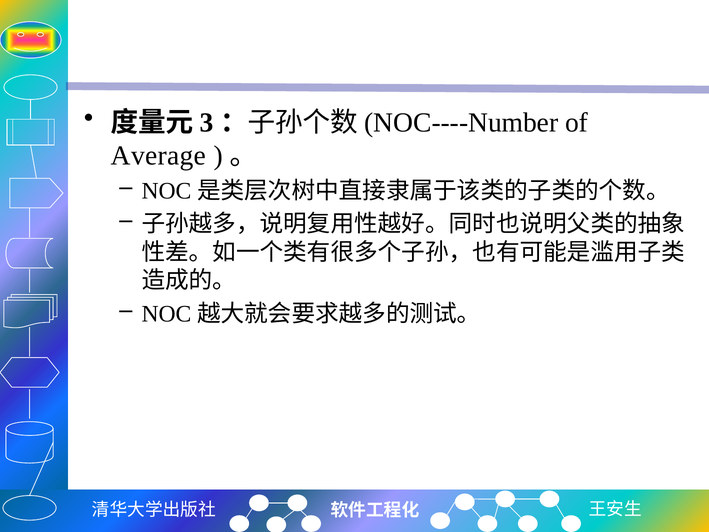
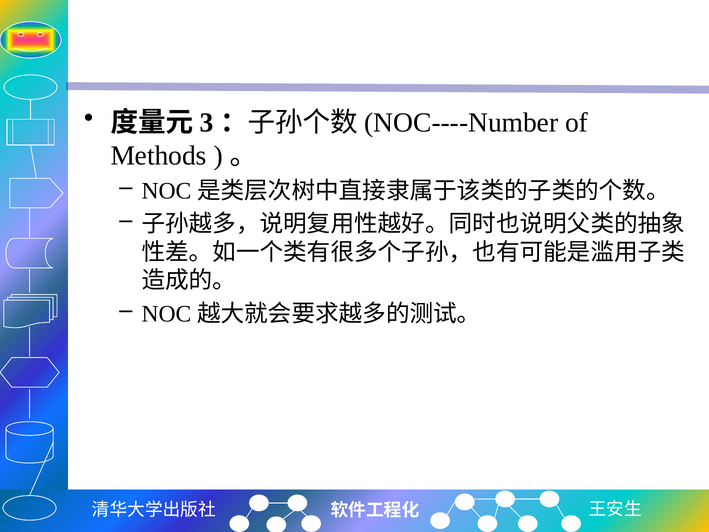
Average: Average -> Methods
